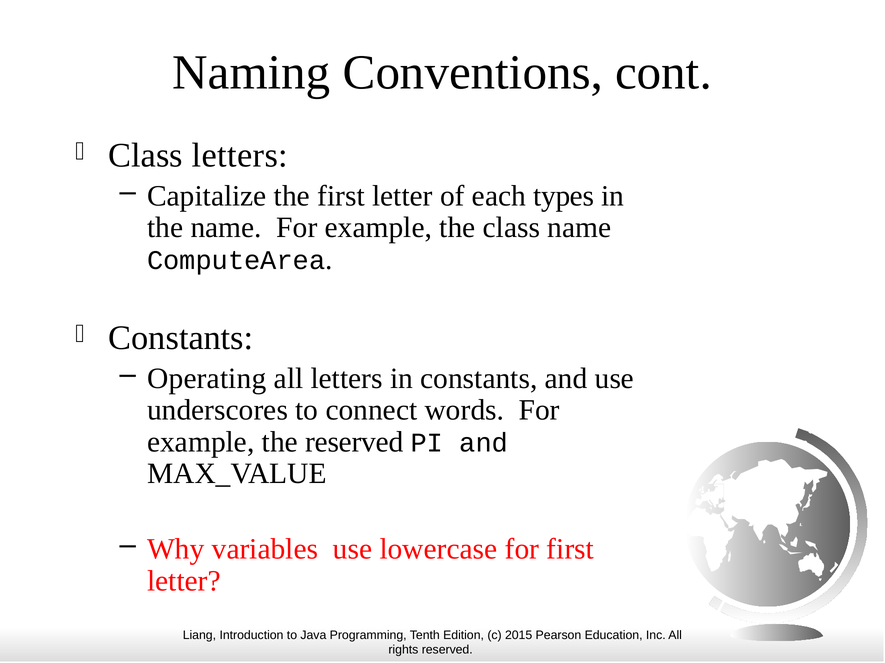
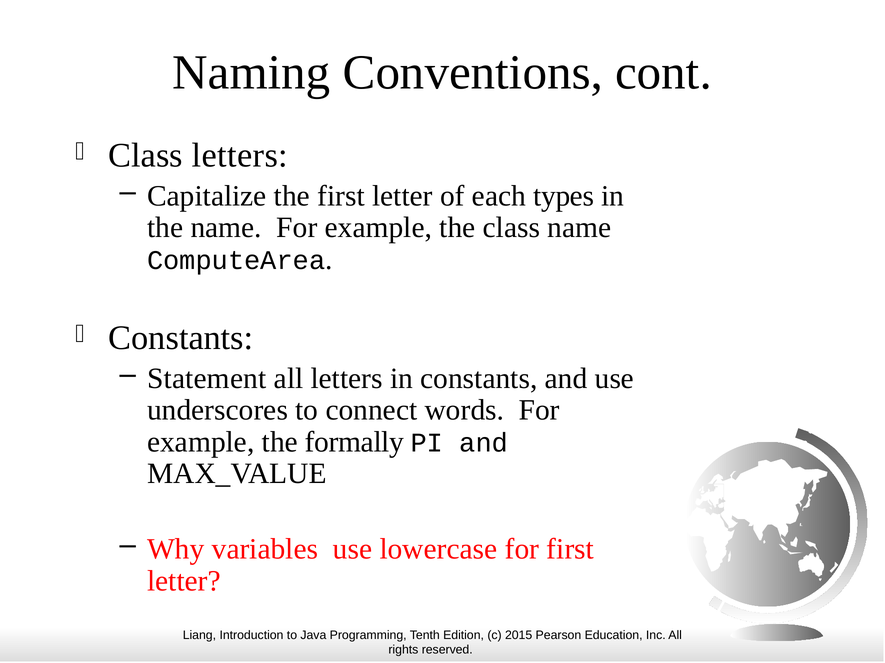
Operating: Operating -> Statement
the reserved: reserved -> formally
